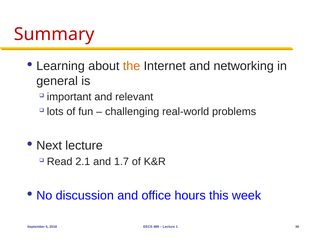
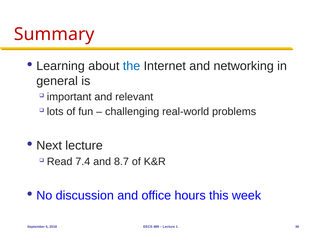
the colour: orange -> blue
2.1: 2.1 -> 7.4
1.7: 1.7 -> 8.7
